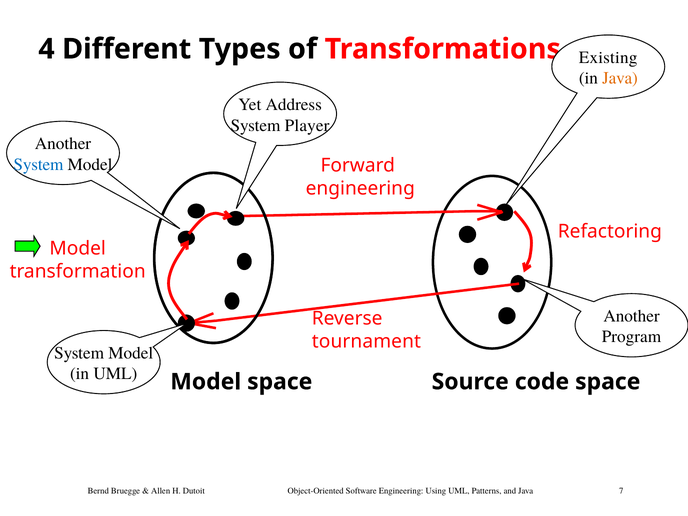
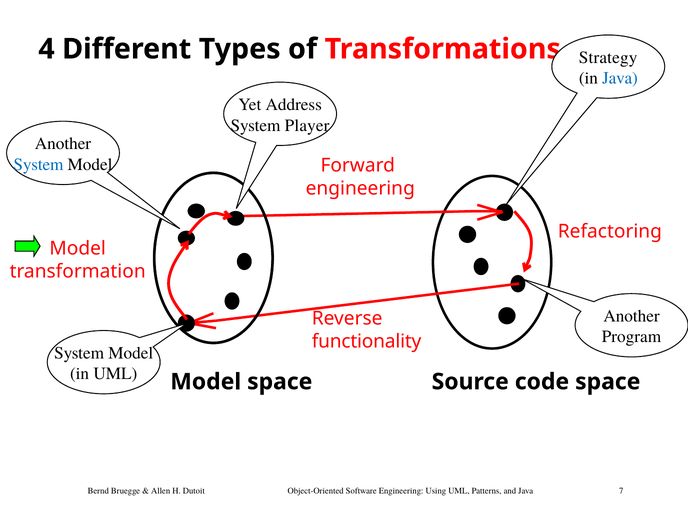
Existing: Existing -> Strategy
Java at (620, 78) colour: orange -> blue
tournament: tournament -> functionality
